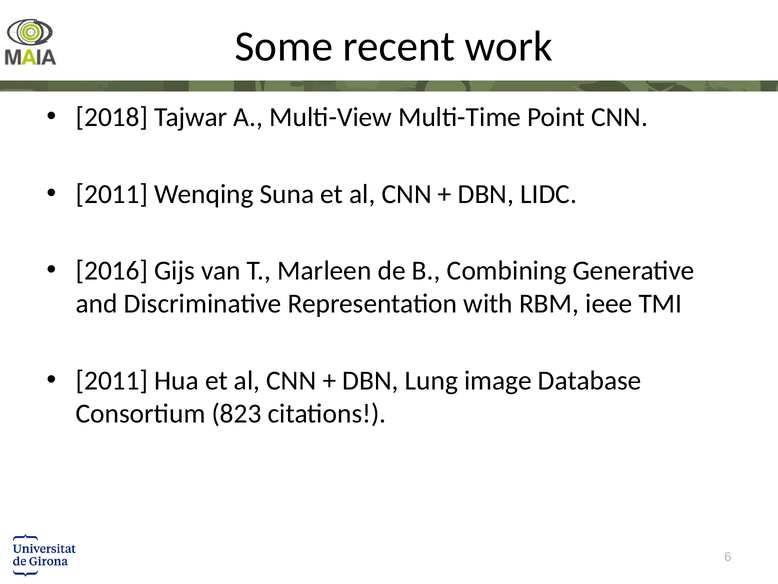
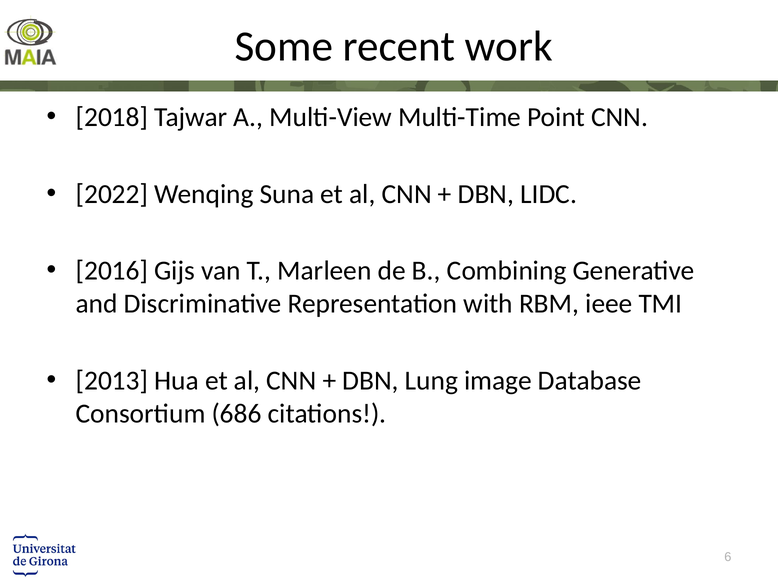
2011 at (112, 194): 2011 -> 2022
2011 at (112, 380): 2011 -> 2013
823: 823 -> 686
